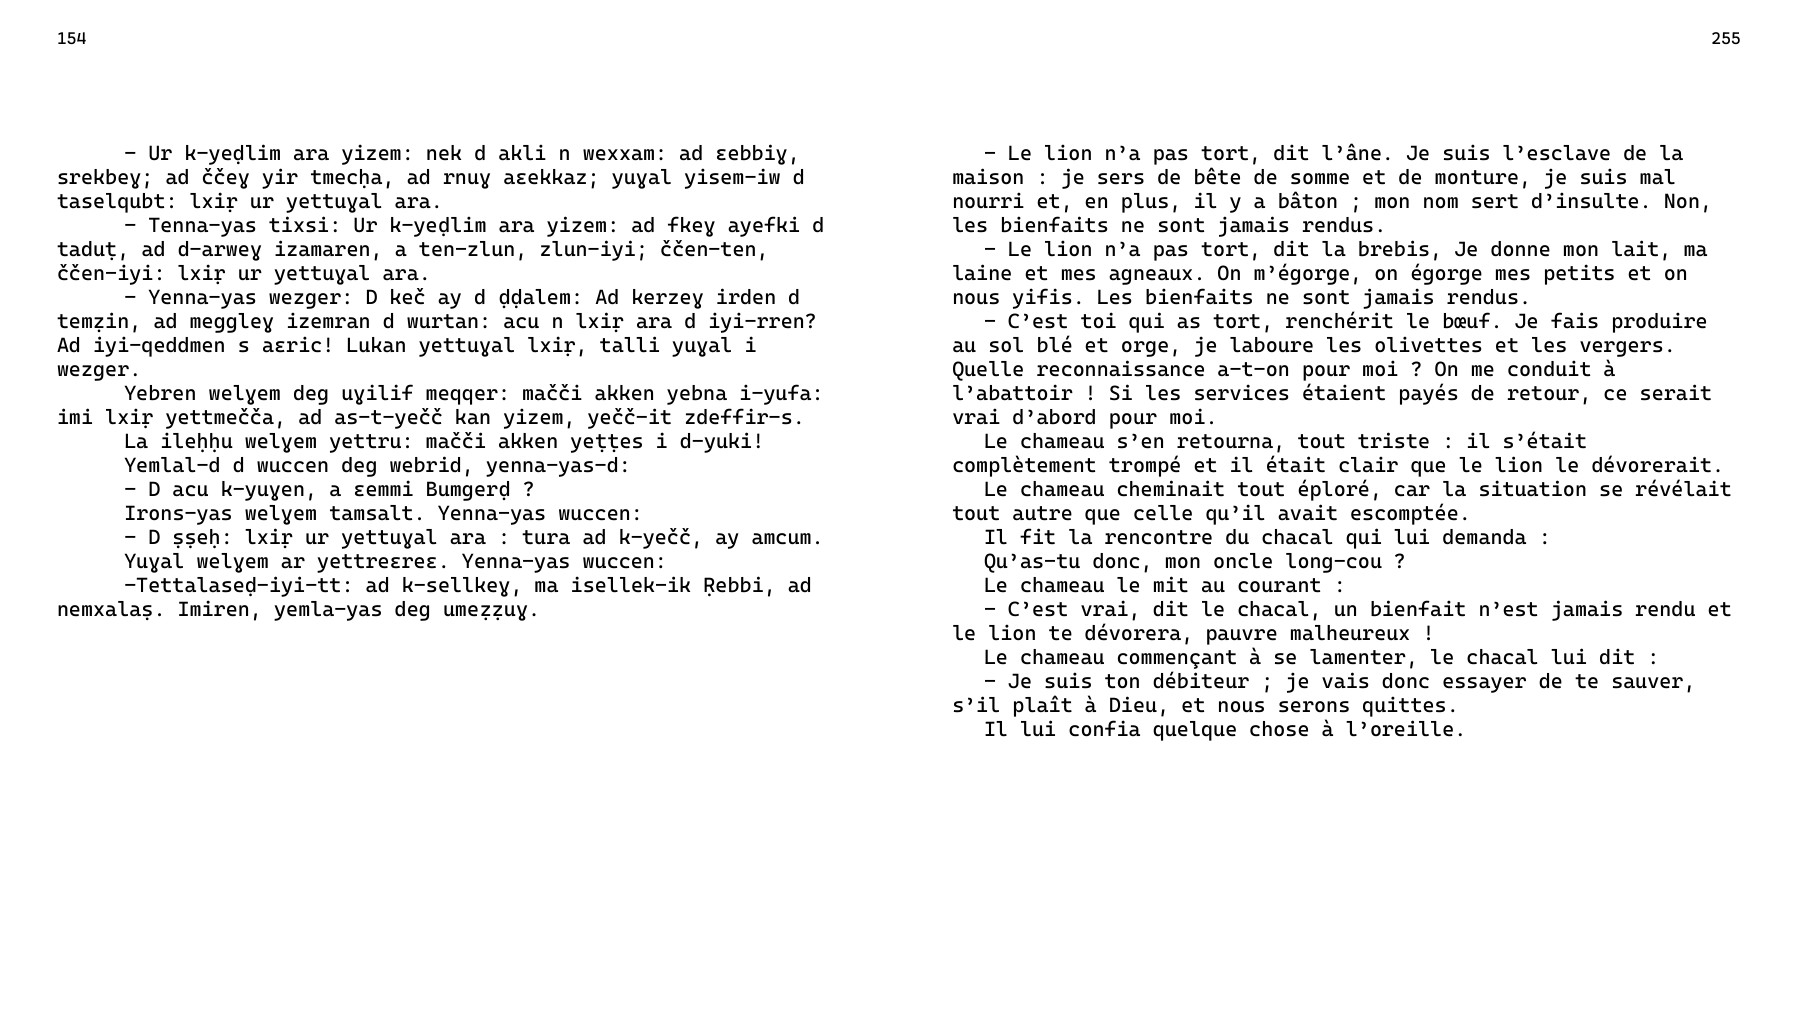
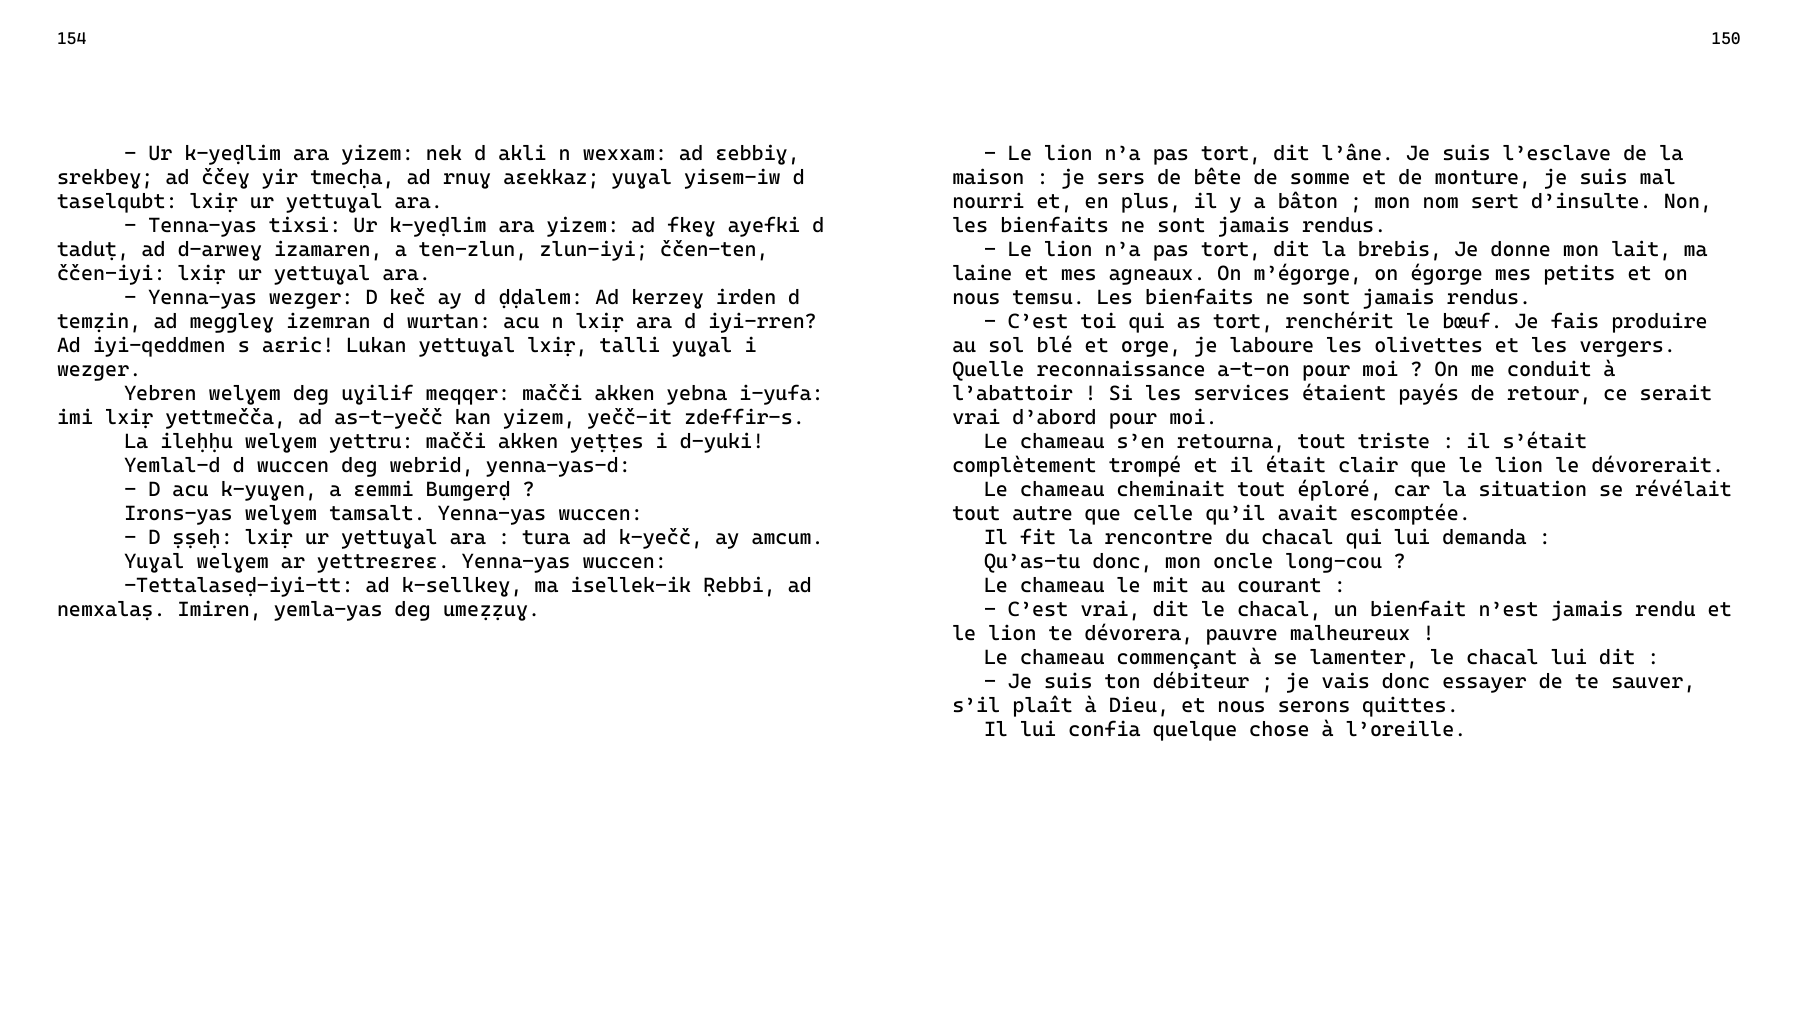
255: 255 -> 150
yifis: yifis -> temsu
